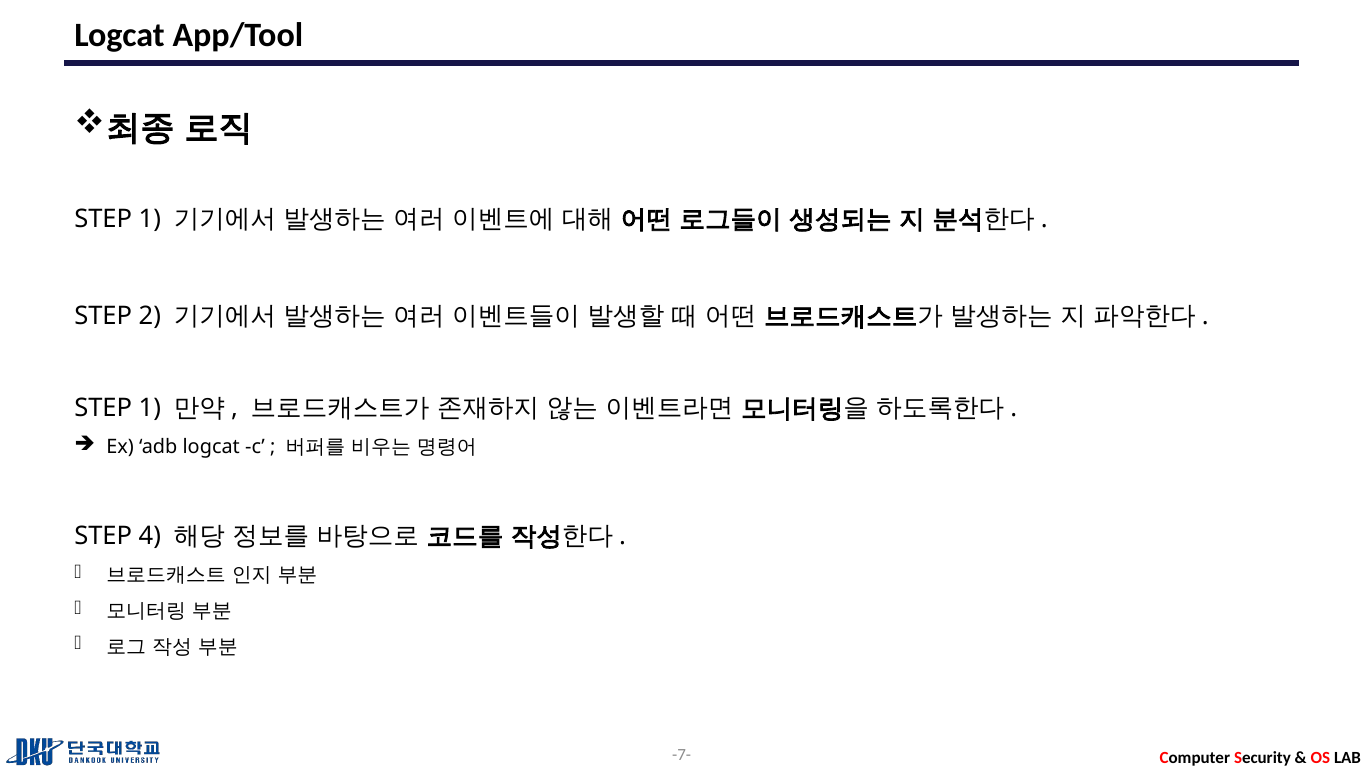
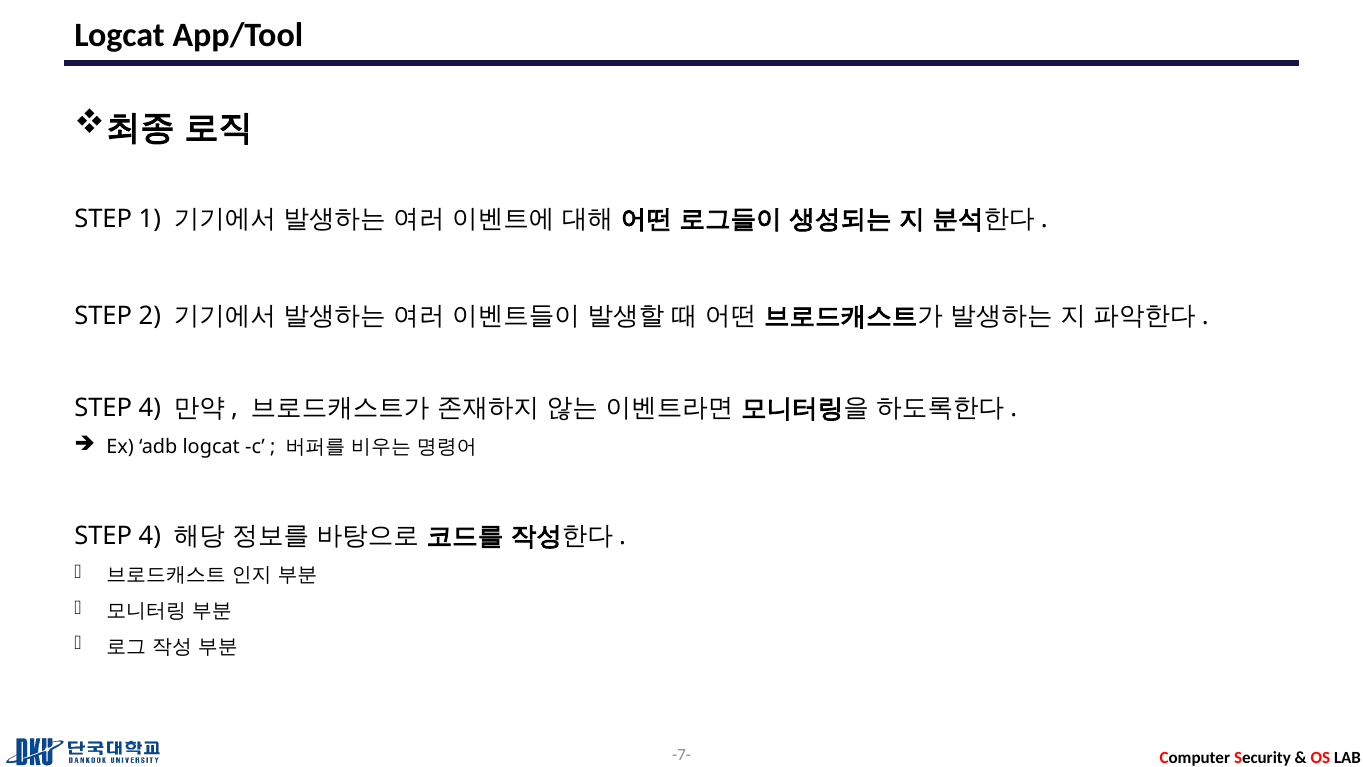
1 at (150, 408): 1 -> 4
